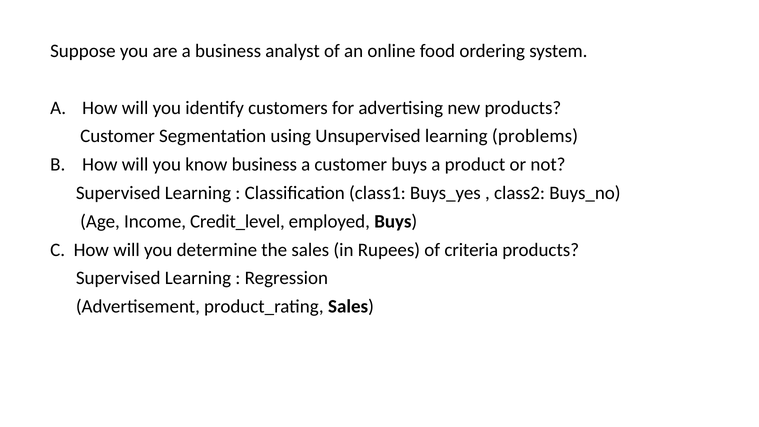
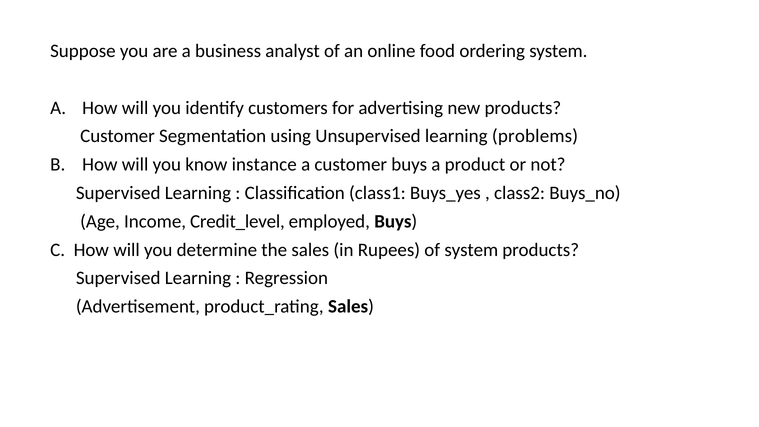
know business: business -> instance
of criteria: criteria -> system
